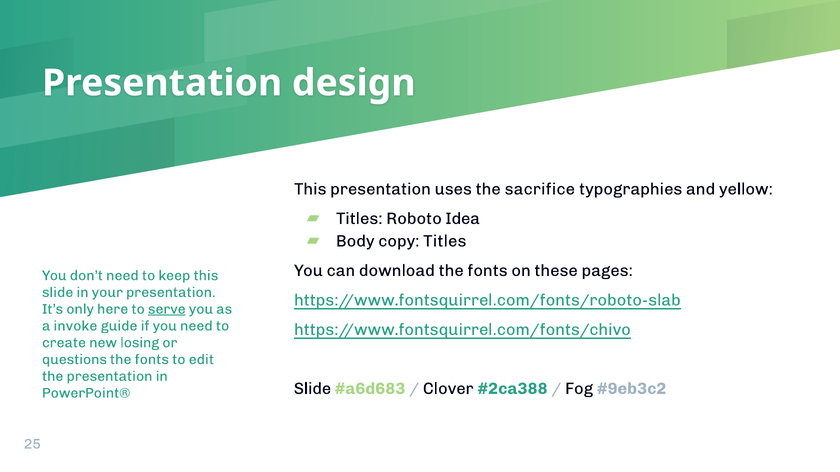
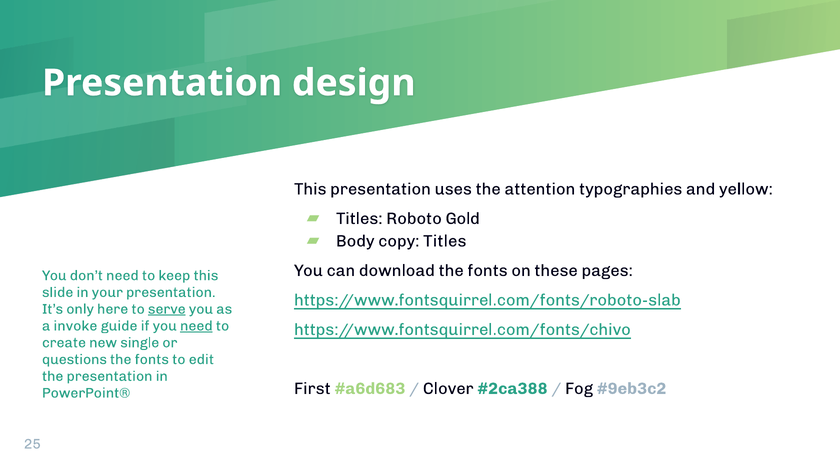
sacrifice: sacrifice -> attention
Idea: Idea -> Gold
need at (196, 326) underline: none -> present
losing: losing -> single
Slide at (312, 389): Slide -> First
